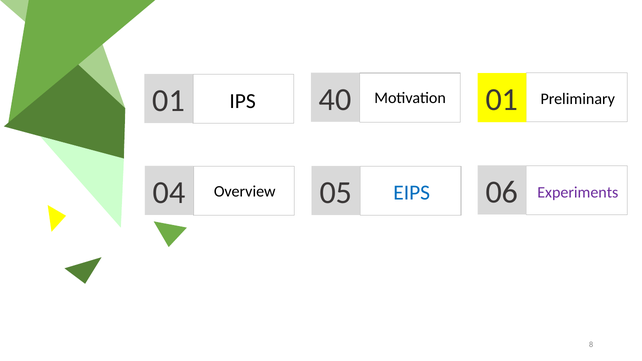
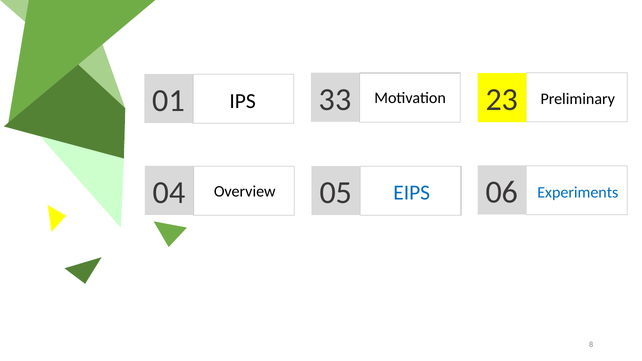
40: 40 -> 33
Motivation 01: 01 -> 23
Experiments colour: purple -> blue
